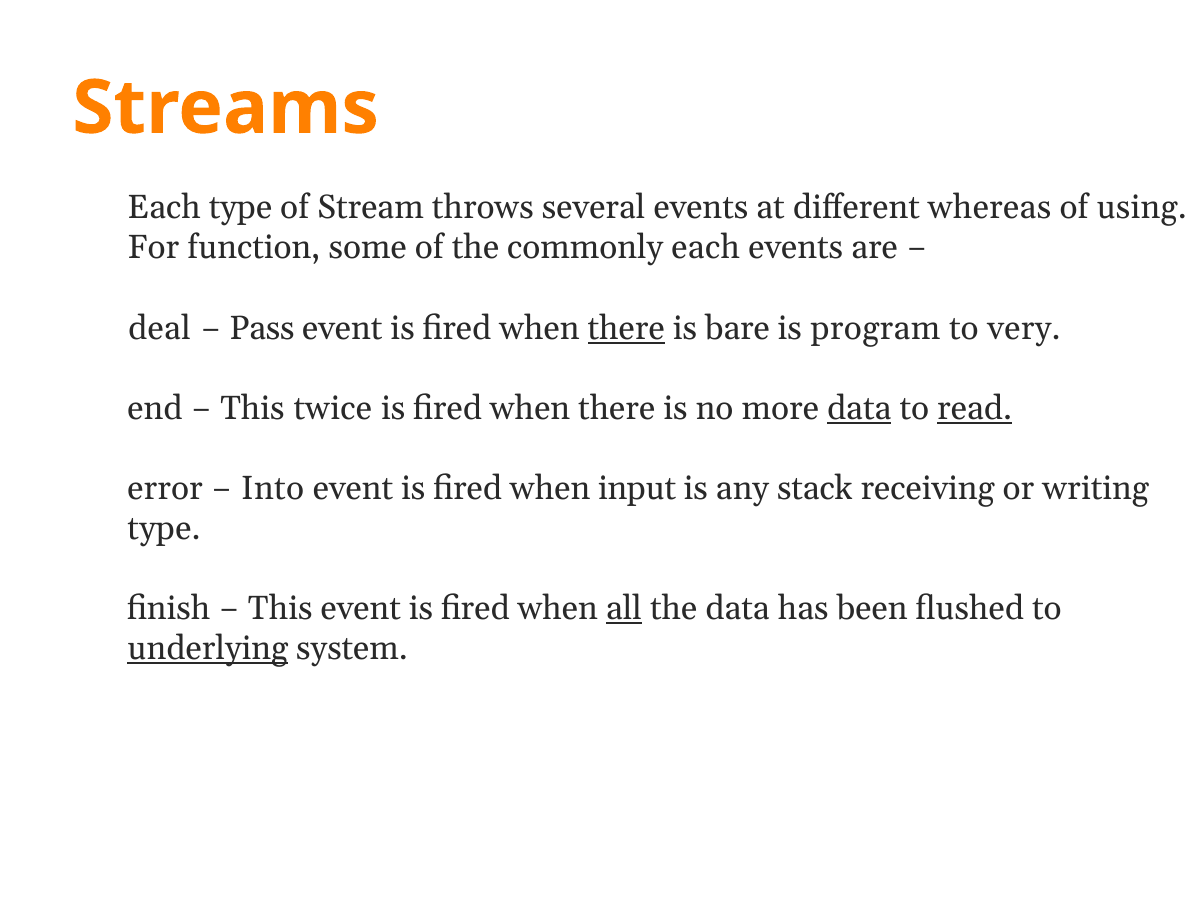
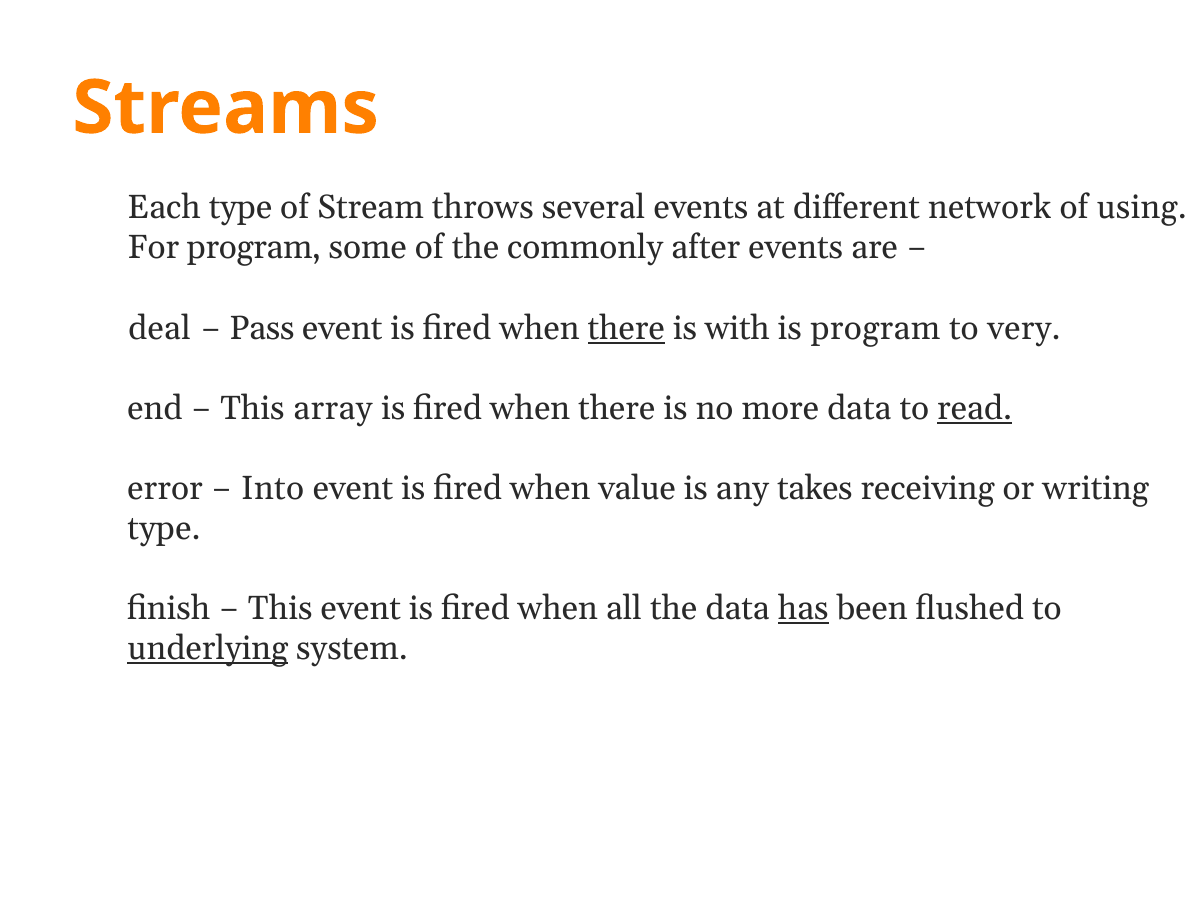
whereas: whereas -> network
For function: function -> program
commonly each: each -> after
bare: bare -> with
twice: twice -> array
data at (859, 408) underline: present -> none
input: input -> value
stack: stack -> takes
all underline: present -> none
has underline: none -> present
